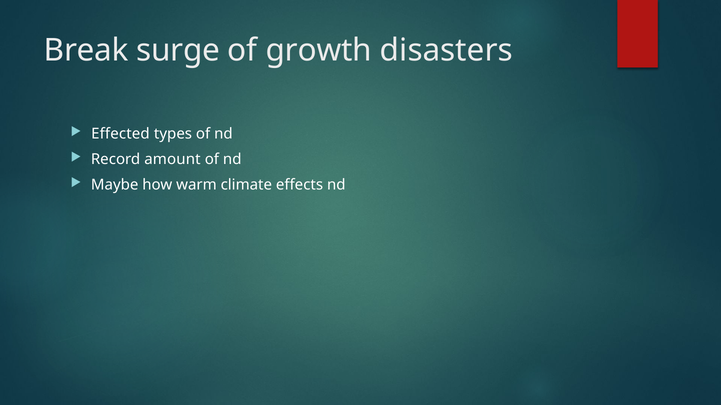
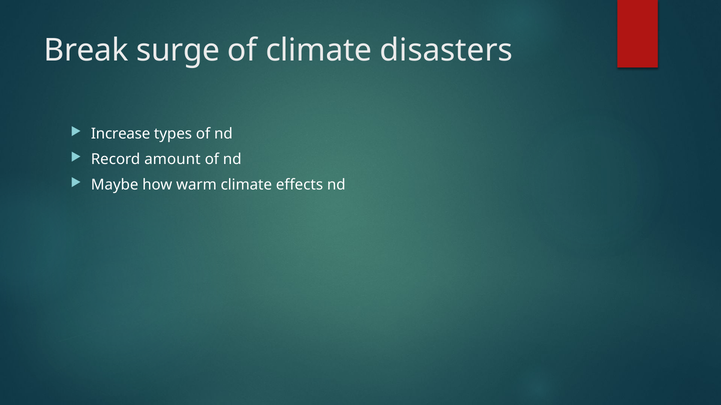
of growth: growth -> climate
Effected: Effected -> Increase
